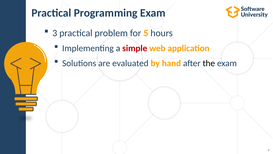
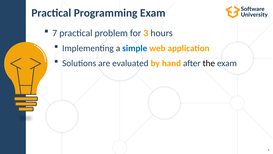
3: 3 -> 7
5: 5 -> 3
simple colour: red -> blue
